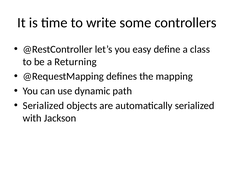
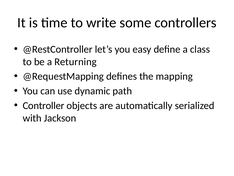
Serialized at (43, 105): Serialized -> Controller
